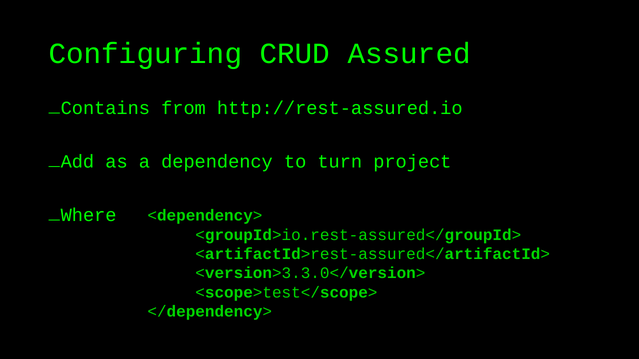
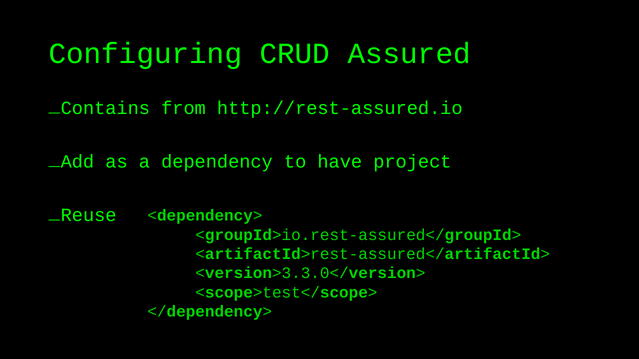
turn: turn -> have
Where: Where -> Reuse
